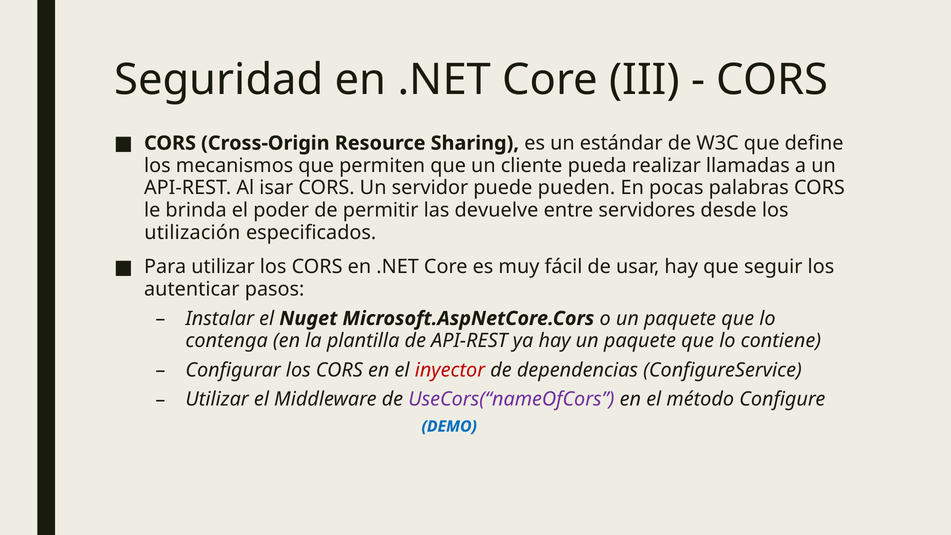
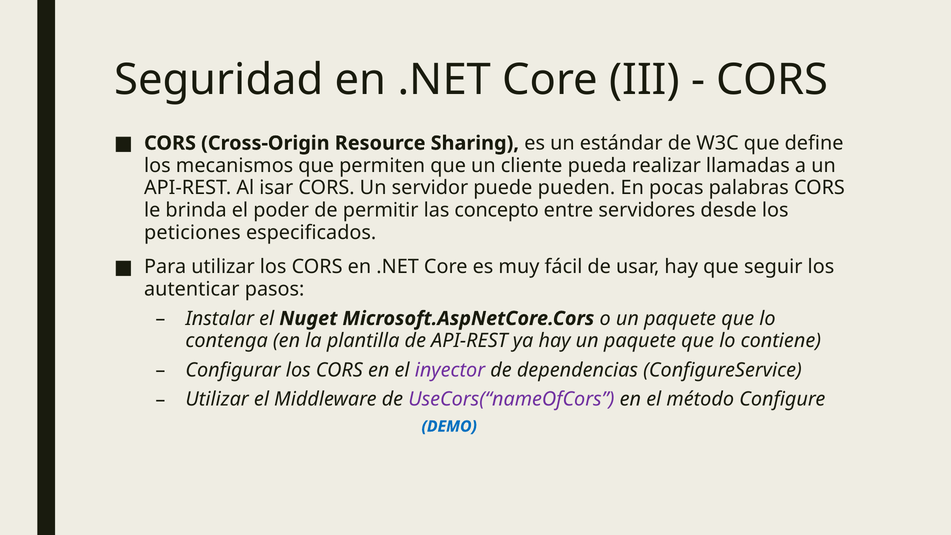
devuelve: devuelve -> concepto
utilización: utilización -> peticiones
inyector colour: red -> purple
